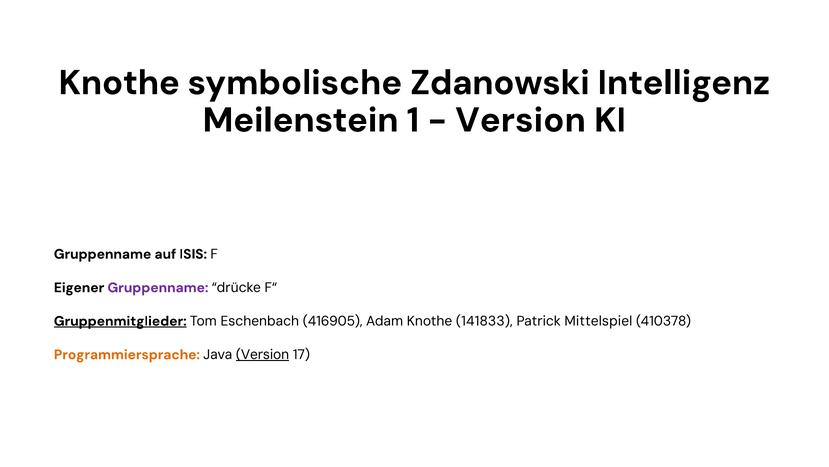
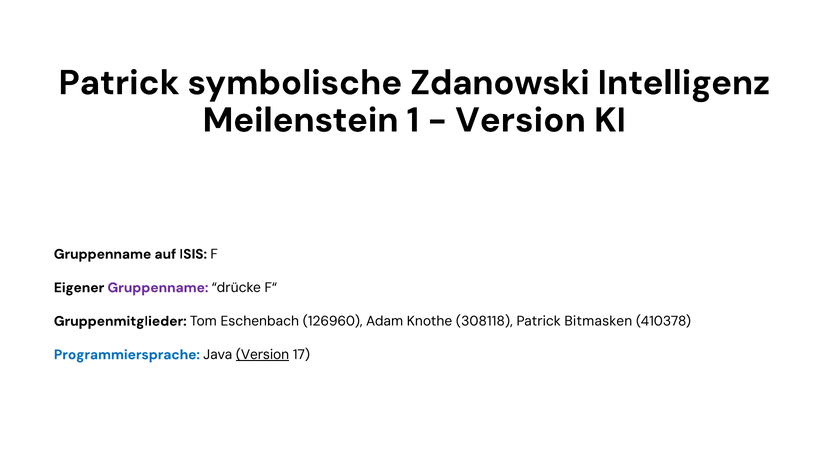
Knothe at (119, 83): Knothe -> Patrick
Gruppenmitglieder underline: present -> none
416905: 416905 -> 126960
141833: 141833 -> 308118
Mittelspiel: Mittelspiel -> Bitmasken
Programmiersprache colour: orange -> blue
